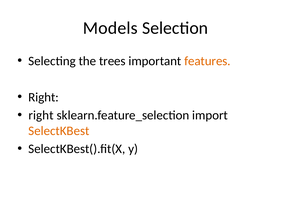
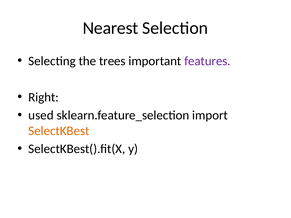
Models: Models -> Nearest
features colour: orange -> purple
right at (41, 115): right -> used
